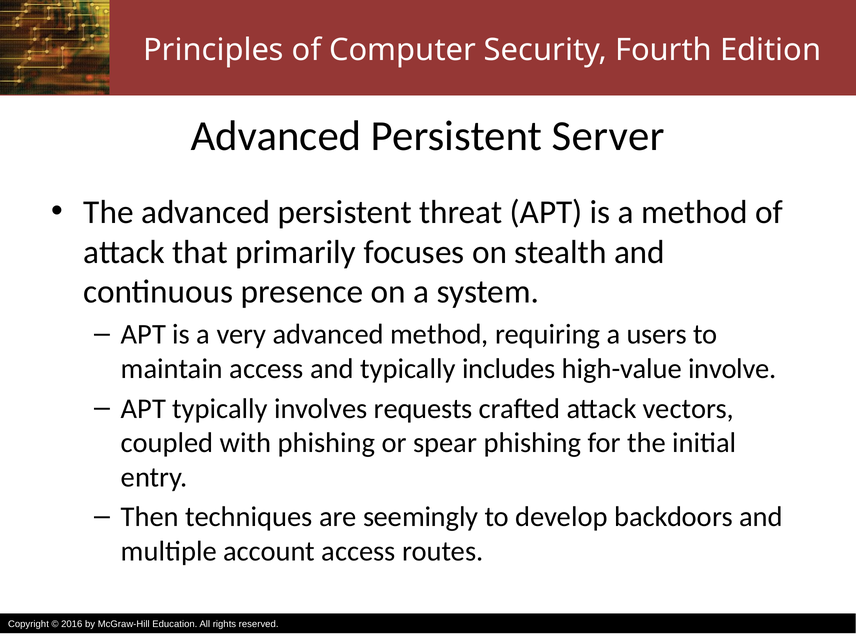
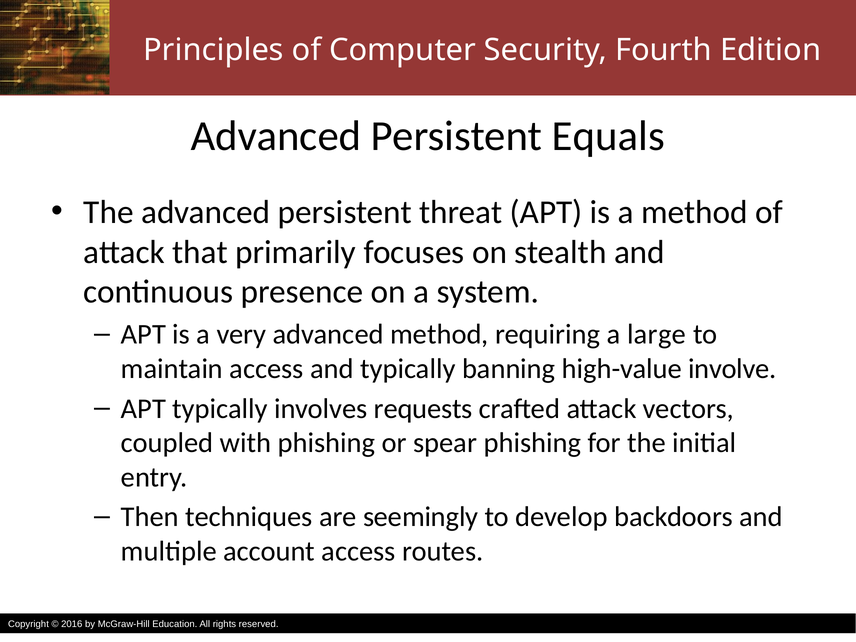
Server: Server -> Equals
users: users -> large
includes: includes -> banning
